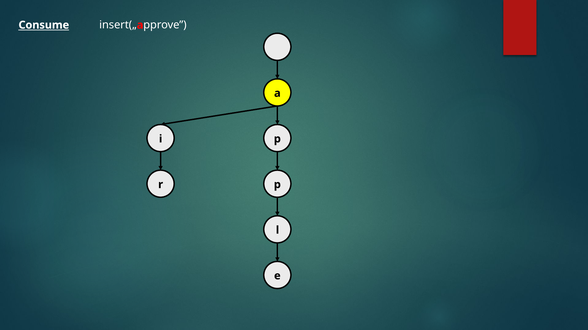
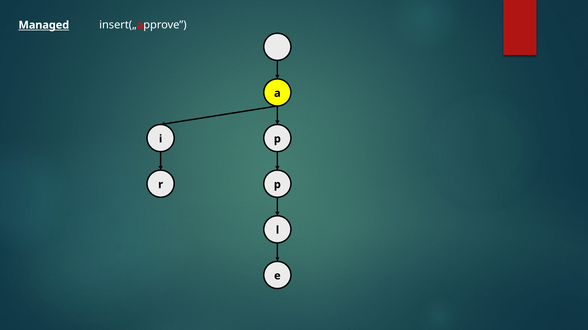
Consume: Consume -> Managed
